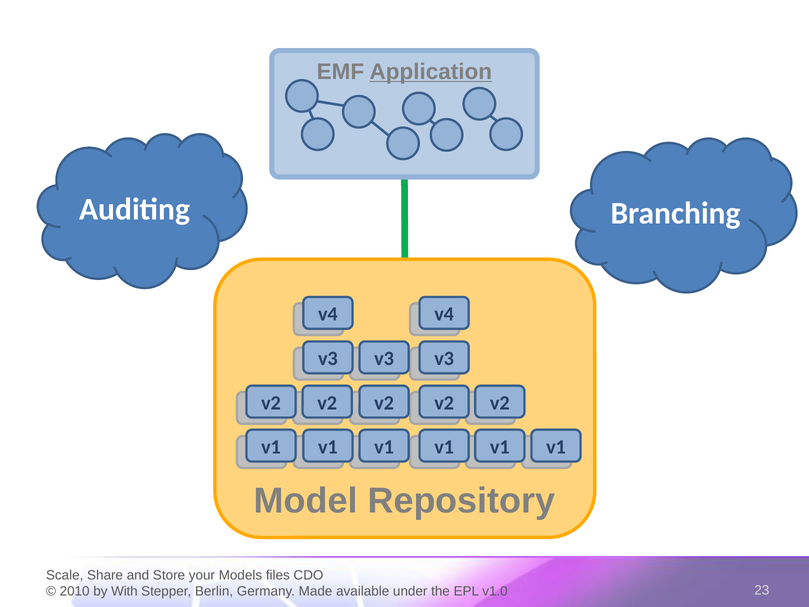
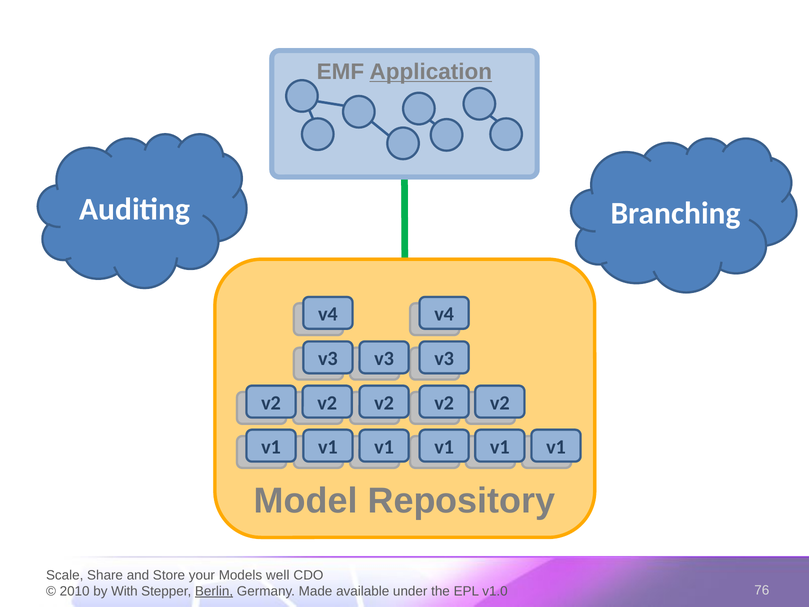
files: files -> well
Berlin underline: none -> present
23: 23 -> 76
